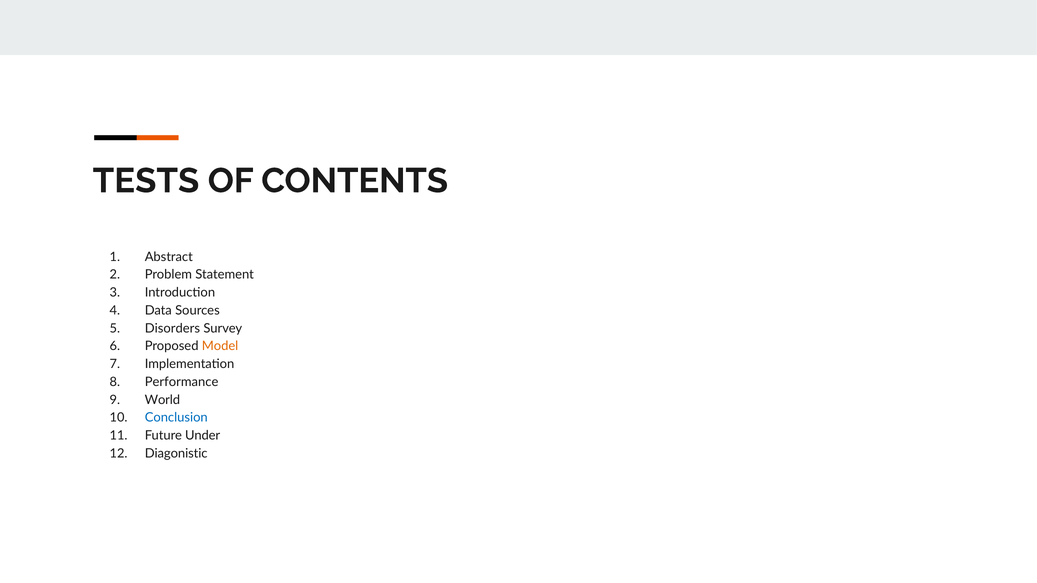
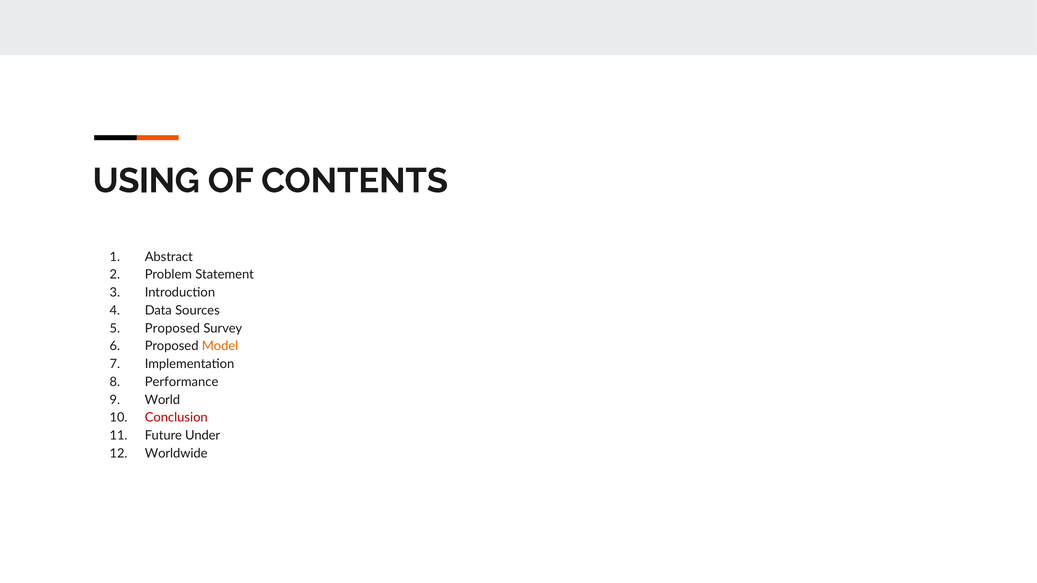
TESTS: TESTS -> USING
Disorders at (172, 328): Disorders -> Proposed
Conclusion colour: blue -> red
Diagonistic: Diagonistic -> Worldwide
